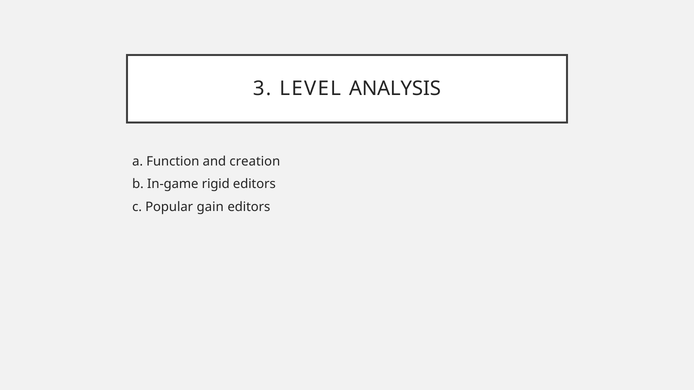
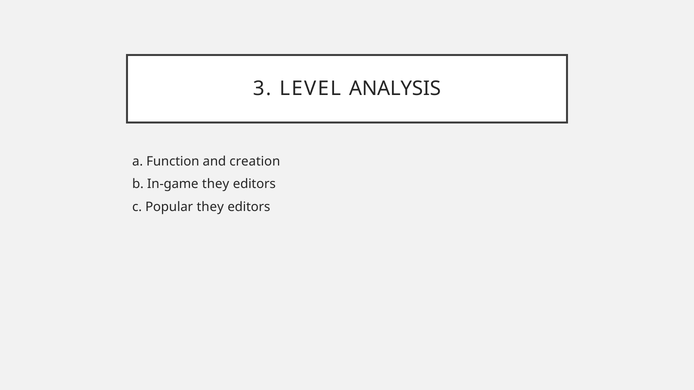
In-game rigid: rigid -> they
Popular gain: gain -> they
